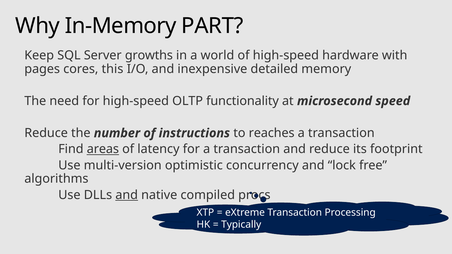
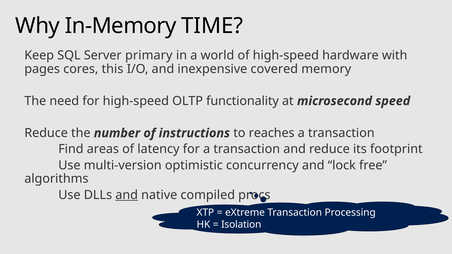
PART: PART -> TIME
growths: growths -> primary
detailed: detailed -> covered
areas underline: present -> none
Typically: Typically -> Isolation
